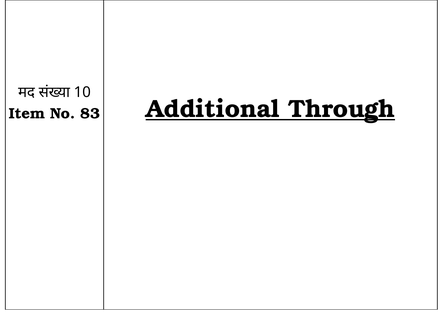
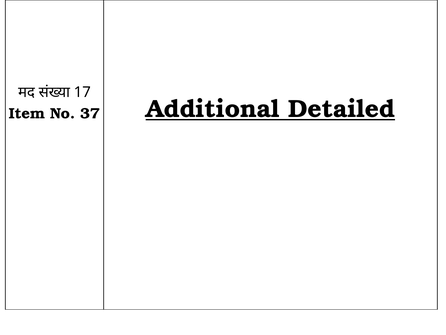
10: 10 -> 17
83: 83 -> 37
Through: Through -> Detailed
